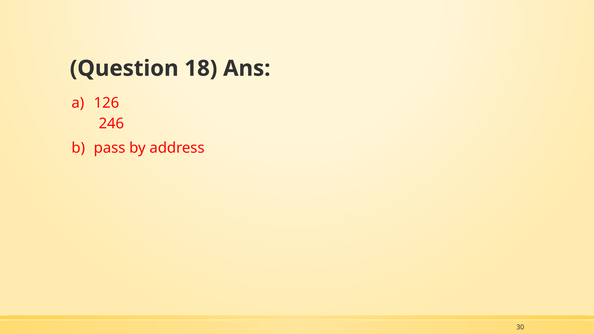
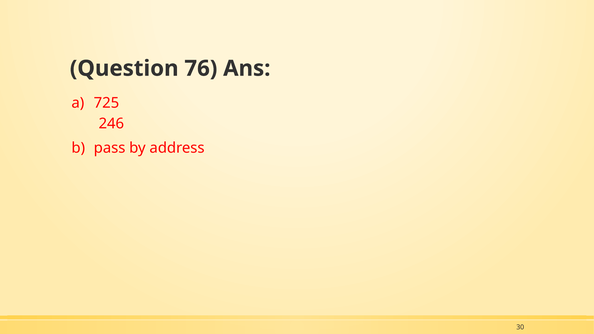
18: 18 -> 76
126: 126 -> 725
